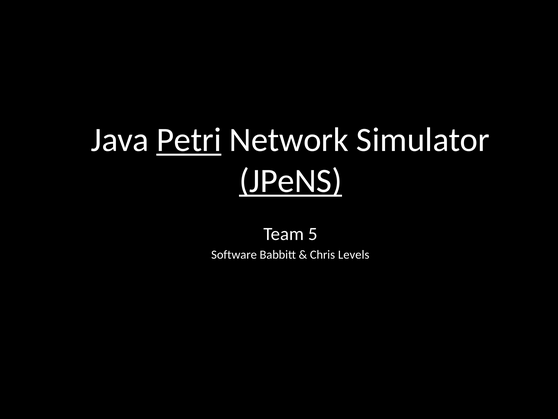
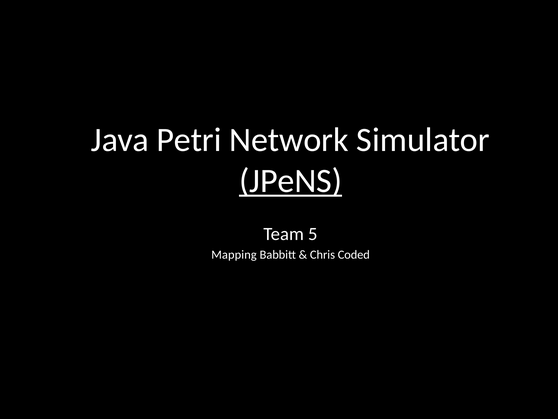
Petri underline: present -> none
Software: Software -> Mapping
Levels: Levels -> Coded
